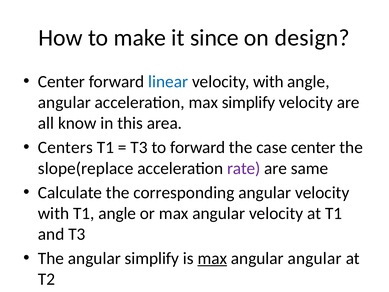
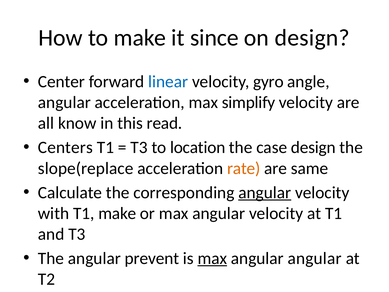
with at (268, 82): with -> gyro
area: area -> read
to forward: forward -> location
case center: center -> design
rate colour: purple -> orange
angular at (265, 192) underline: none -> present
T1 angle: angle -> make
angular simplify: simplify -> prevent
